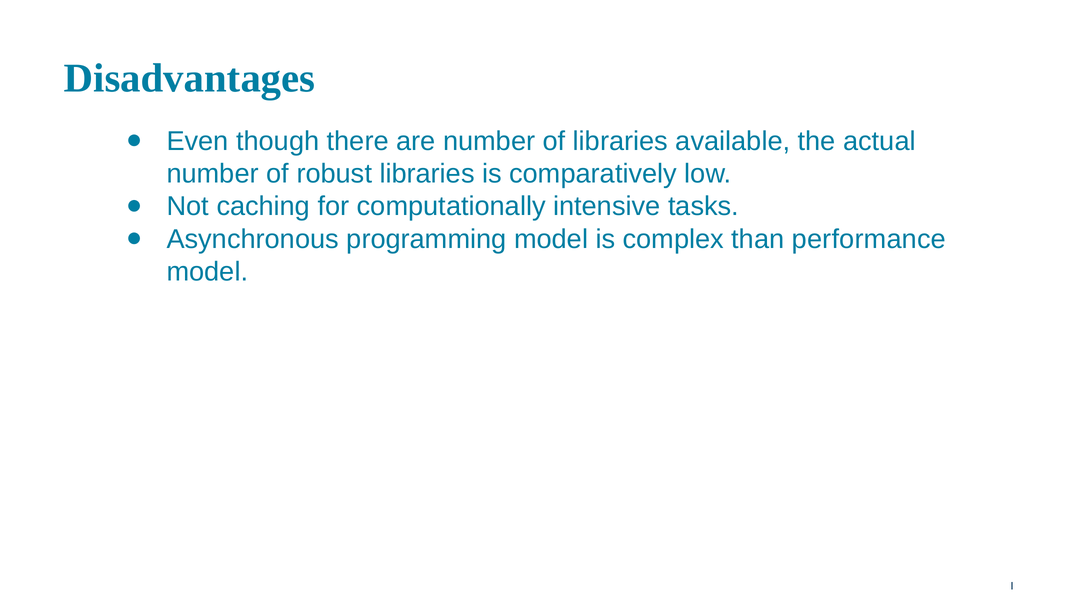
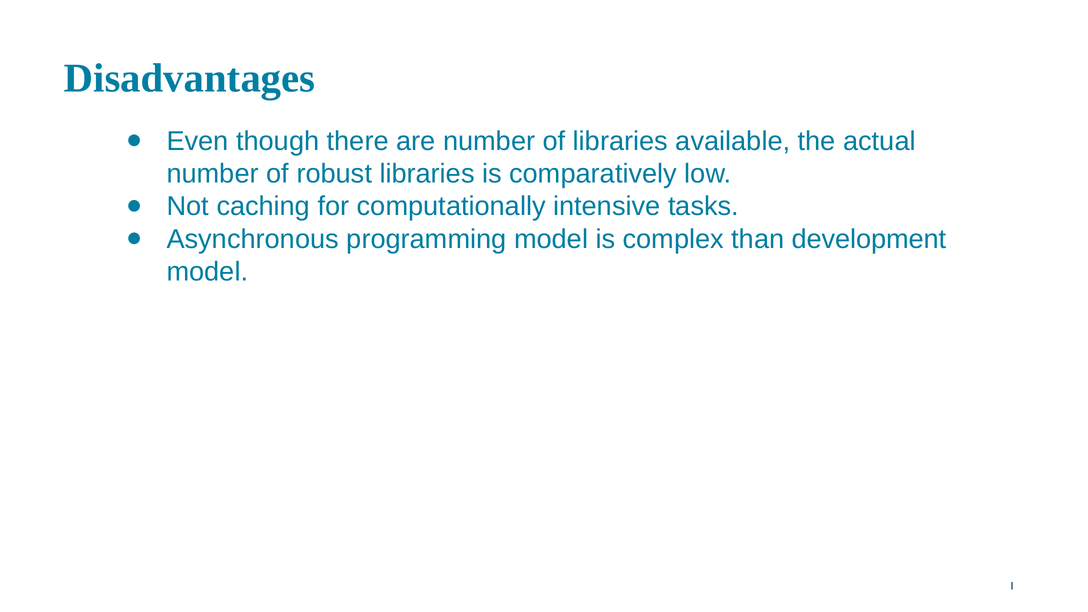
performance: performance -> development
